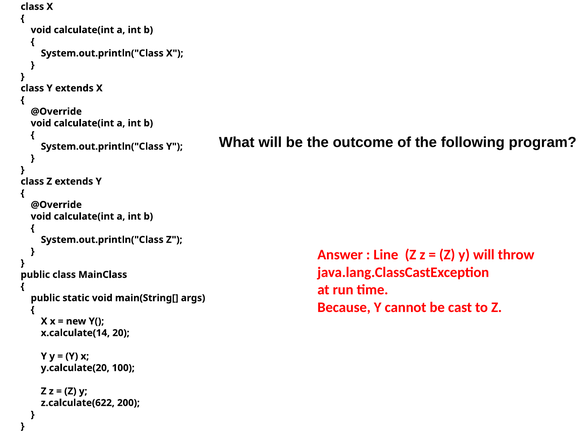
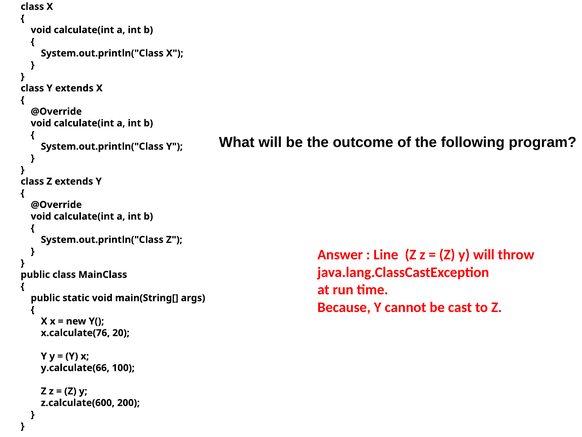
x.calculate(14: x.calculate(14 -> x.calculate(76
y.calculate(20: y.calculate(20 -> y.calculate(66
z.calculate(622: z.calculate(622 -> z.calculate(600
